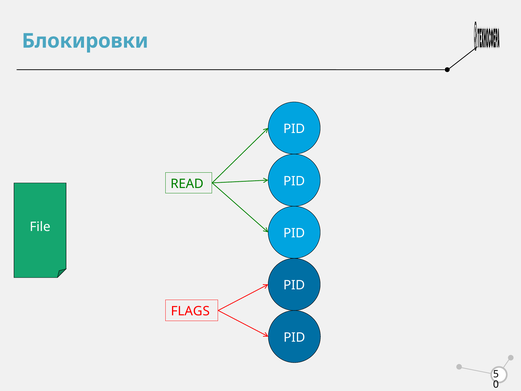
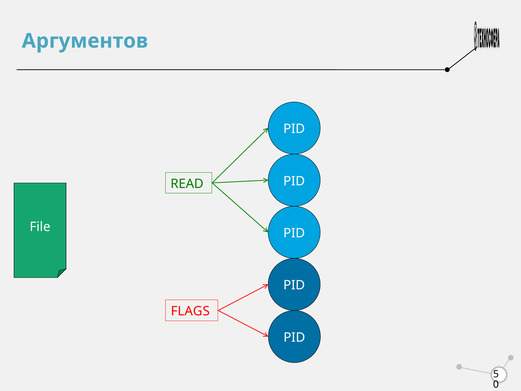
Блокировки: Блокировки -> Аргументов
